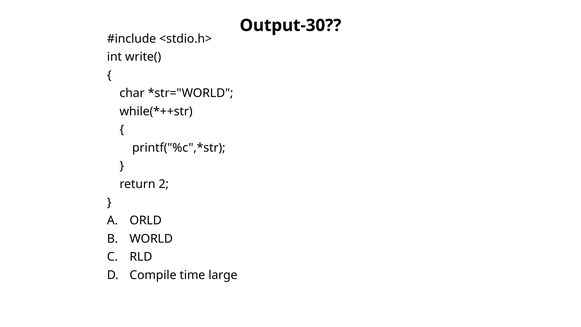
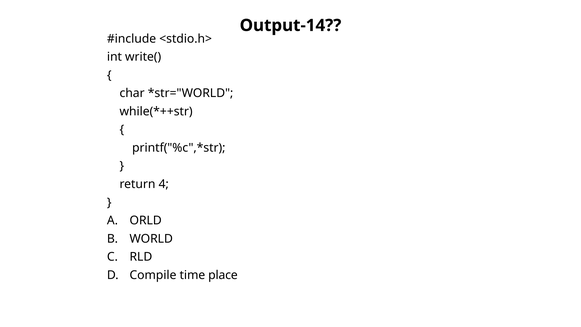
Output-30: Output-30 -> Output-14
2: 2 -> 4
large: large -> place
